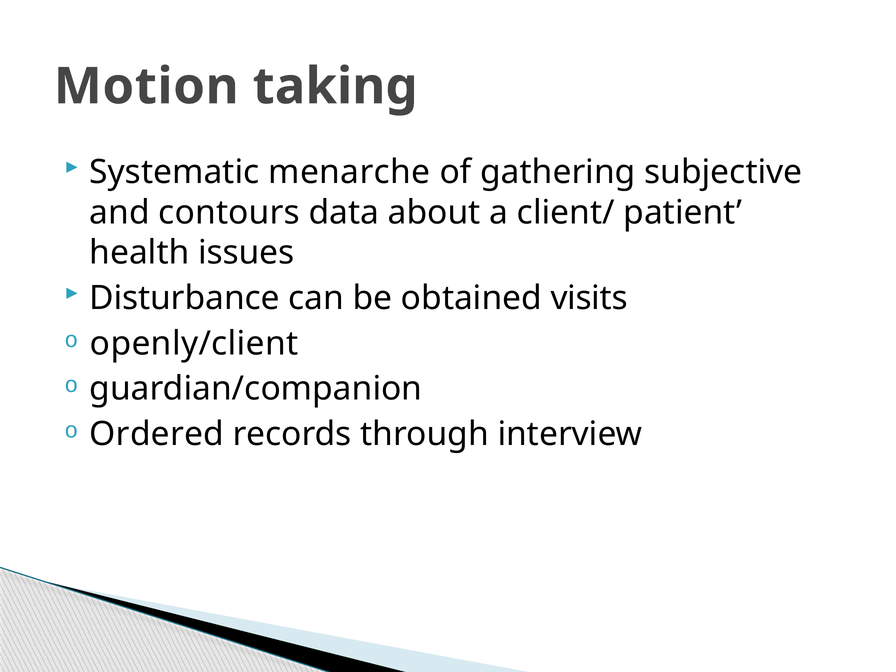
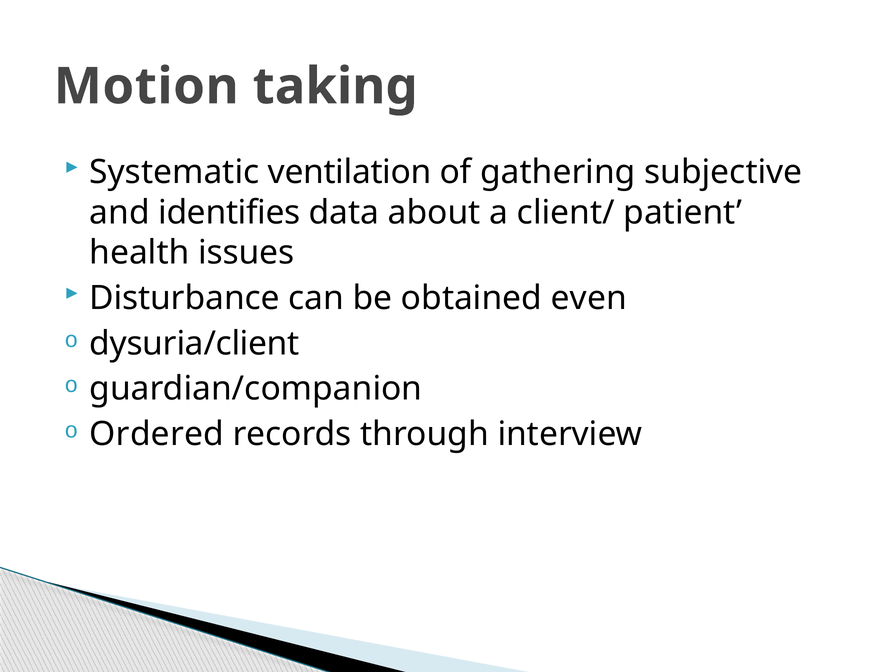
menarche: menarche -> ventilation
contours: contours -> identifies
visits: visits -> even
openly/client: openly/client -> dysuria/client
